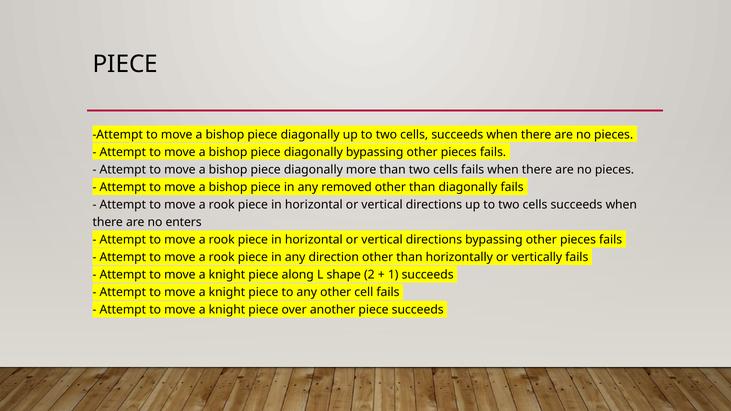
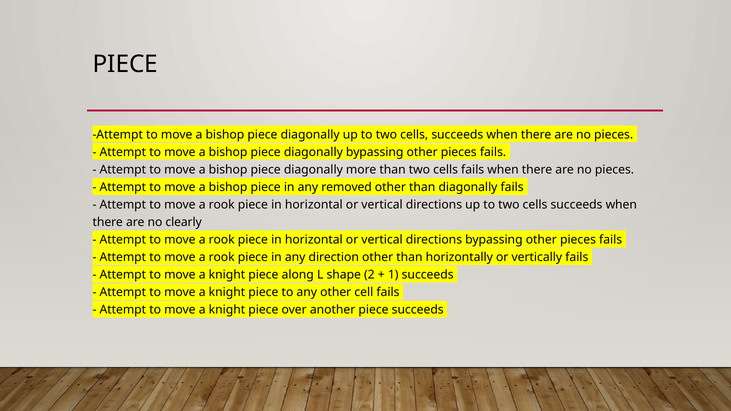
enters: enters -> clearly
